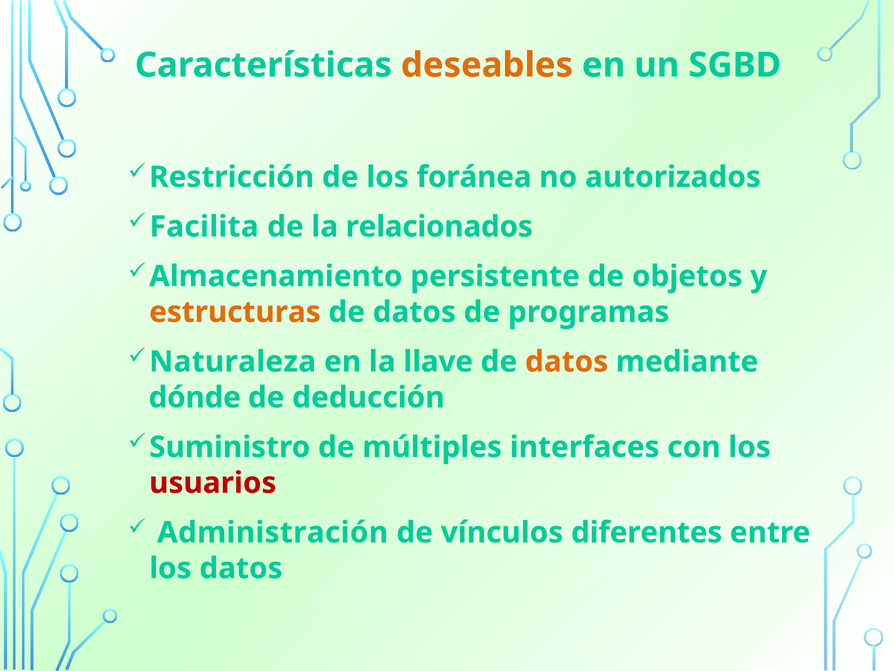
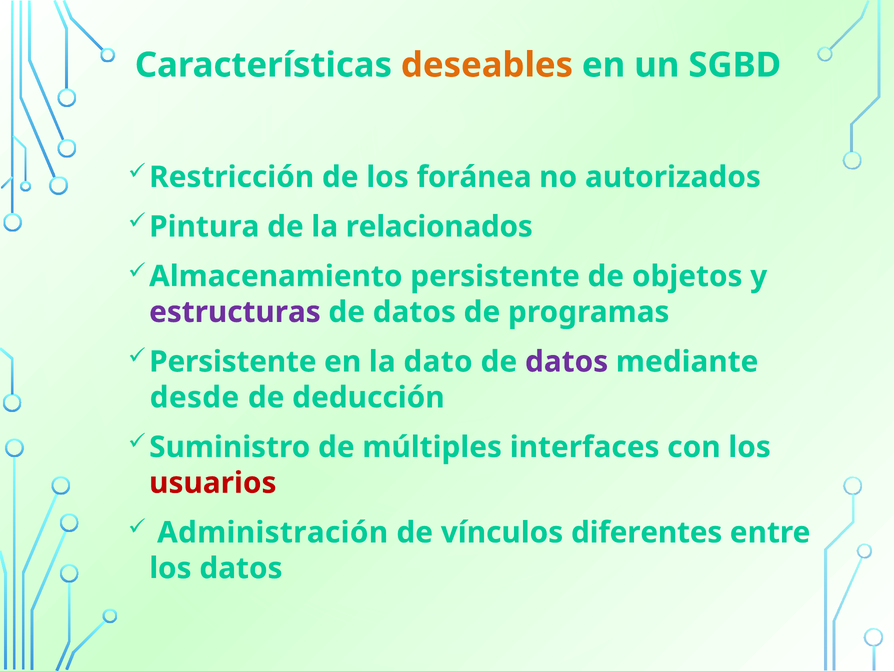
Facilita: Facilita -> Pintura
estructuras colour: orange -> purple
Naturaleza at (233, 361): Naturaleza -> Persistente
llave: llave -> dato
datos at (567, 361) colour: orange -> purple
dónde: dónde -> desde
